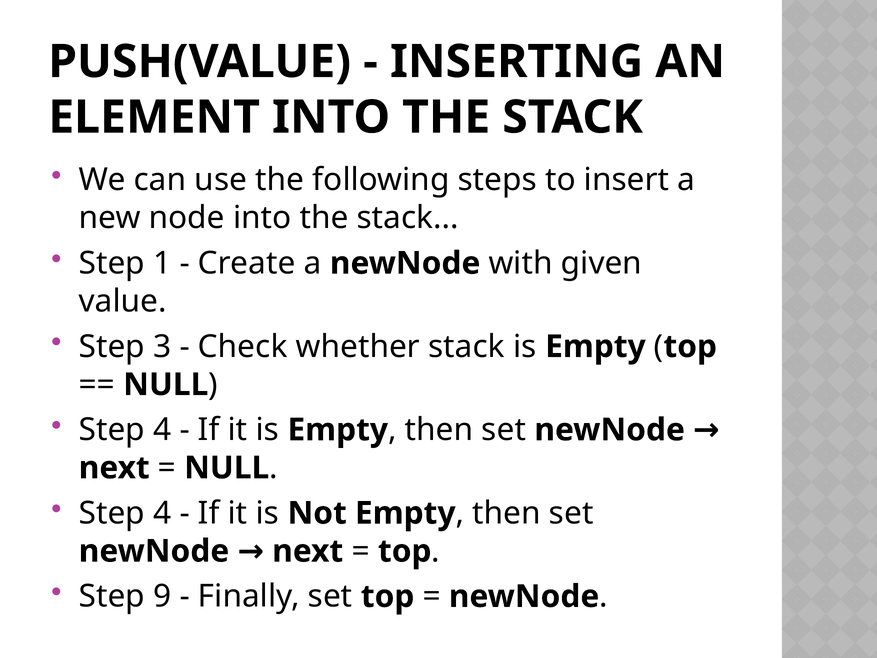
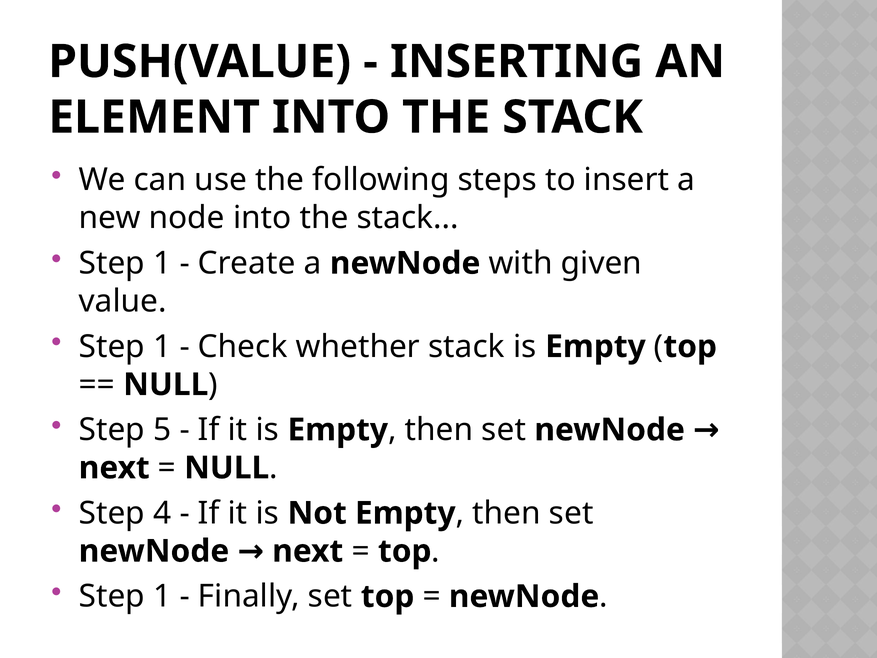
3 at (162, 346): 3 -> 1
4 at (162, 430): 4 -> 5
9 at (162, 596): 9 -> 1
